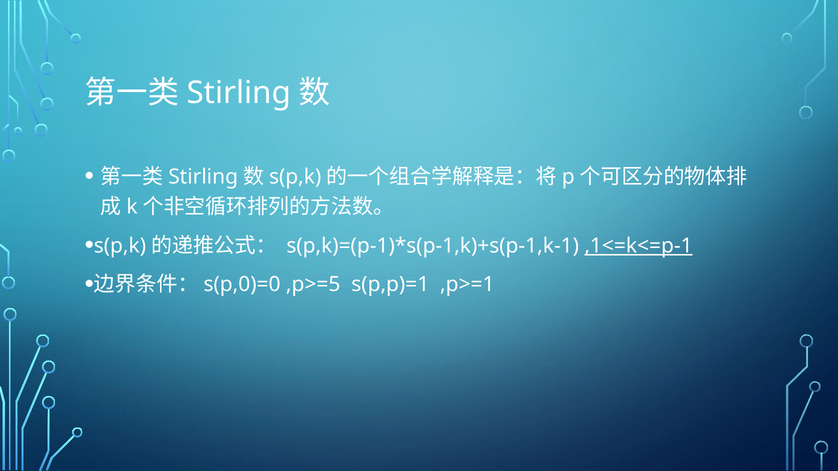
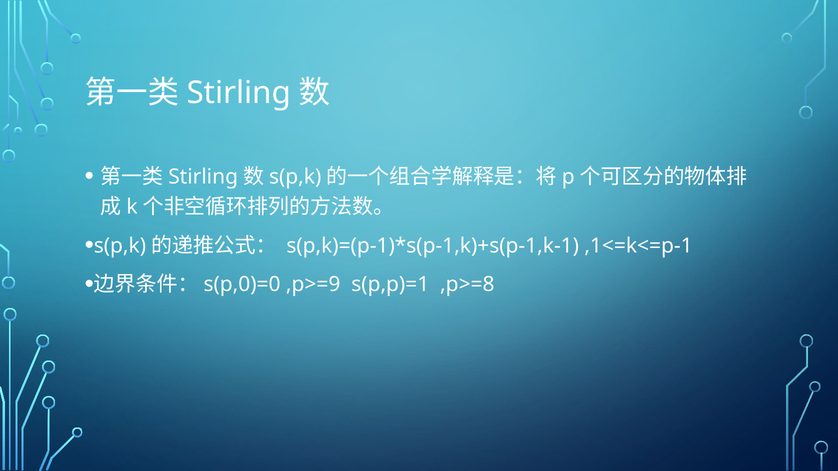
,1<=k<=p-1 underline: present -> none
,p>=5: ,p>=5 -> ,p>=9
,p>=1: ,p>=1 -> ,p>=8
